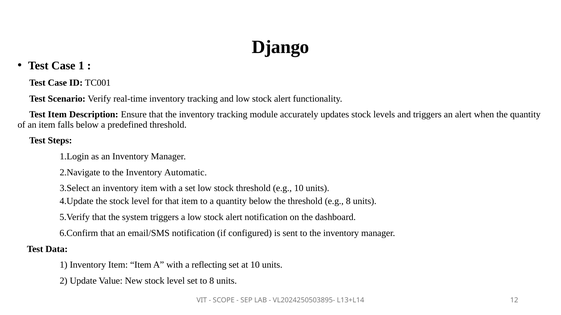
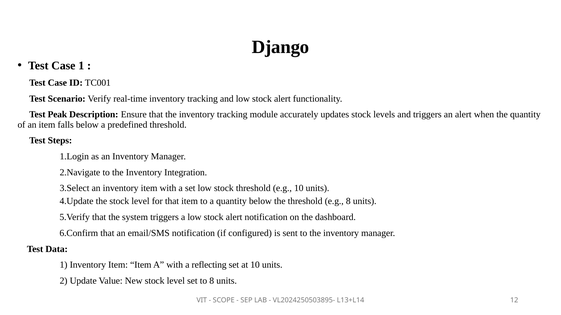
Test Item: Item -> Peak
Automatic: Automatic -> Integration
